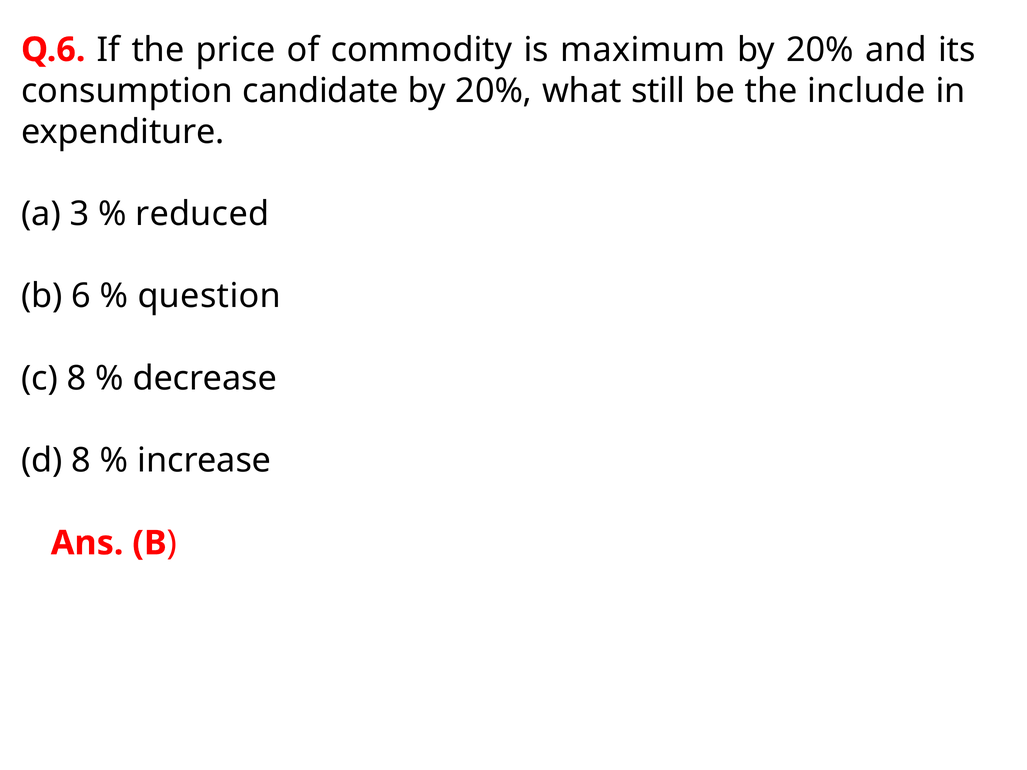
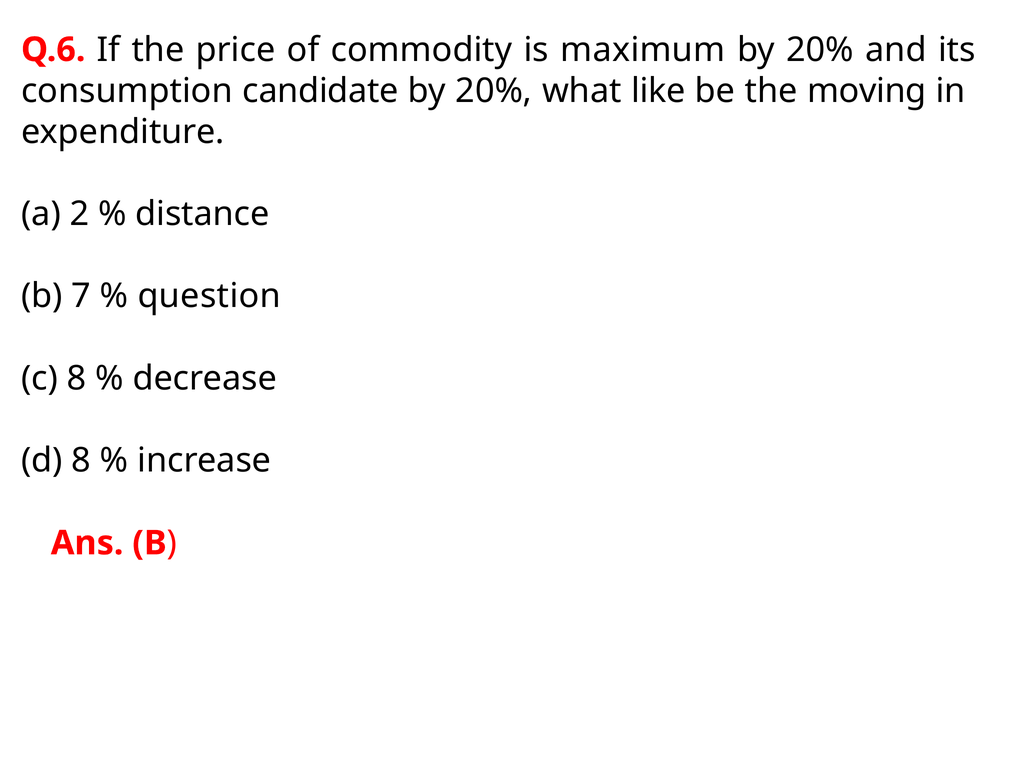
still: still -> like
include: include -> moving
3: 3 -> 2
reduced: reduced -> distance
6: 6 -> 7
